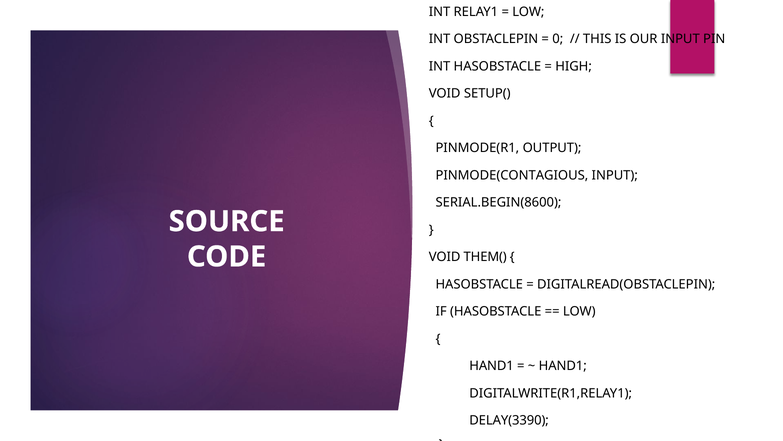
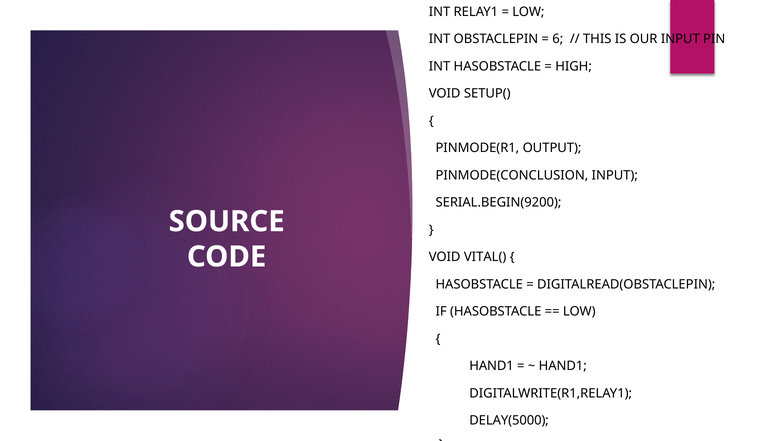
0: 0 -> 6
PINMODE(CONTAGIOUS: PINMODE(CONTAGIOUS -> PINMODE(CONCLUSION
SERIAL.BEGIN(8600: SERIAL.BEGIN(8600 -> SERIAL.BEGIN(9200
THEM(: THEM( -> VITAL(
DELAY(3390: DELAY(3390 -> DELAY(5000
